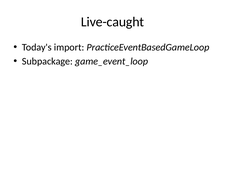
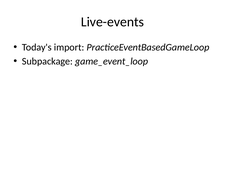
Live-caught: Live-caught -> Live-events
